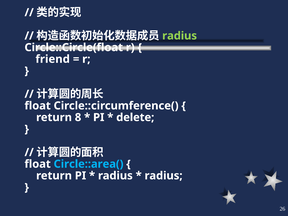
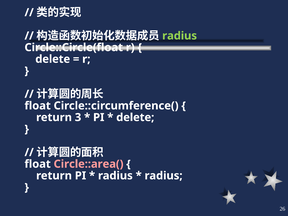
friend at (53, 59): friend -> delete
8: 8 -> 3
Circle::area( colour: light blue -> pink
